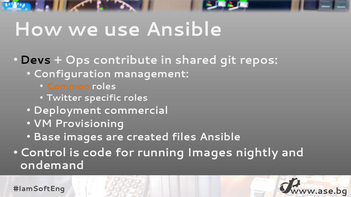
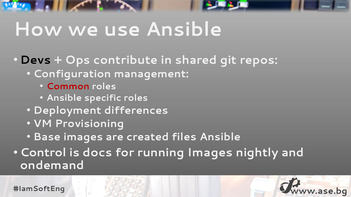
Common colour: orange -> red
Twitter at (64, 98): Twitter -> Ansible
commercial: commercial -> differences
code: code -> docs
